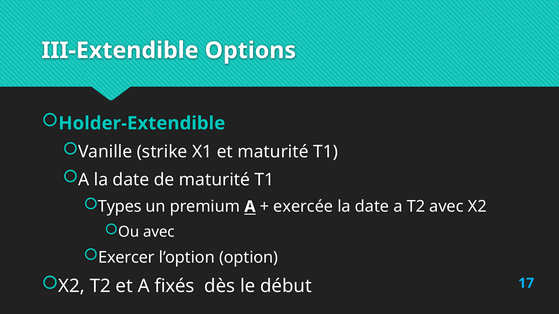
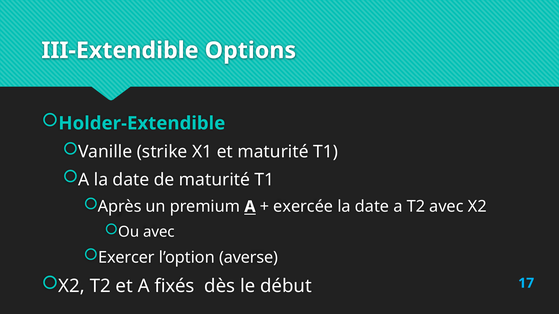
Types: Types -> Après
option: option -> averse
